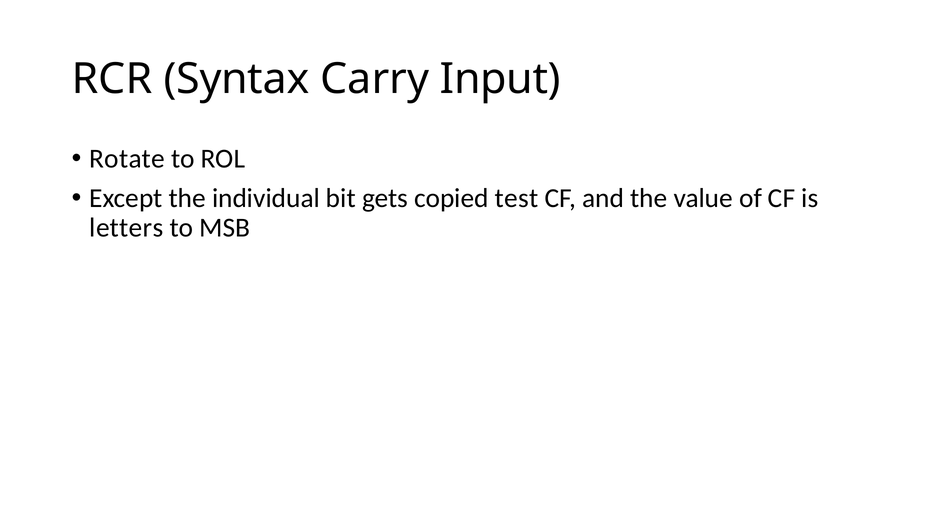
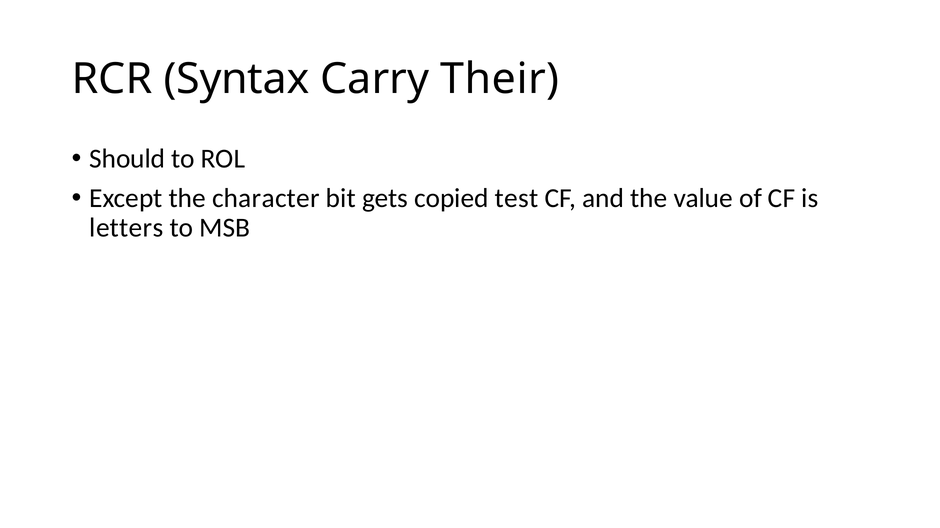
Input: Input -> Their
Rotate: Rotate -> Should
individual: individual -> character
